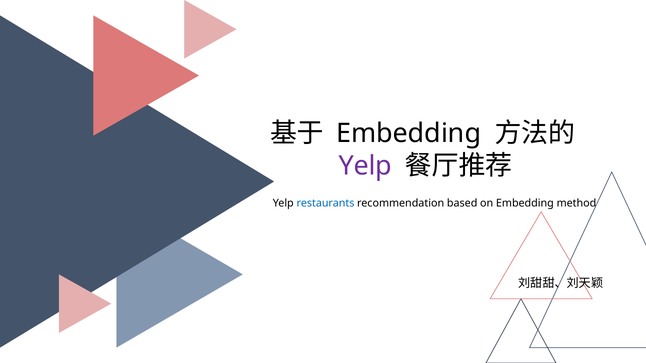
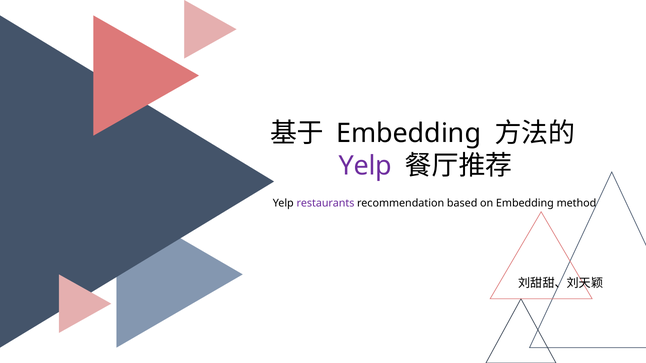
restaurants colour: blue -> purple
